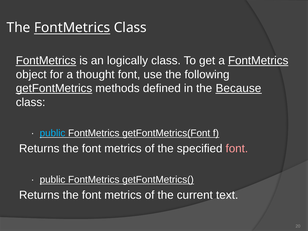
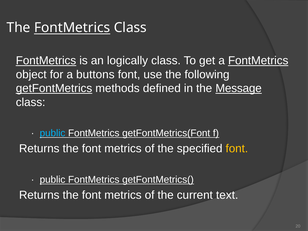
thought: thought -> buttons
Because: Because -> Message
font at (237, 149) colour: pink -> yellow
